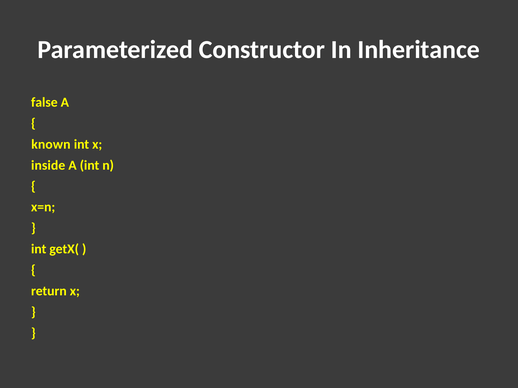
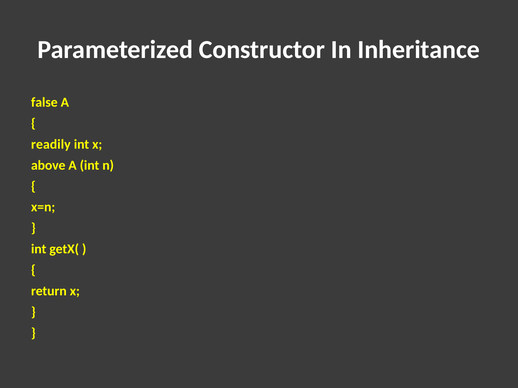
known: known -> readily
inside: inside -> above
